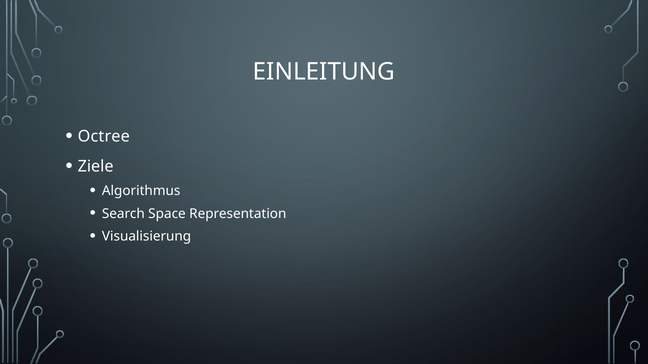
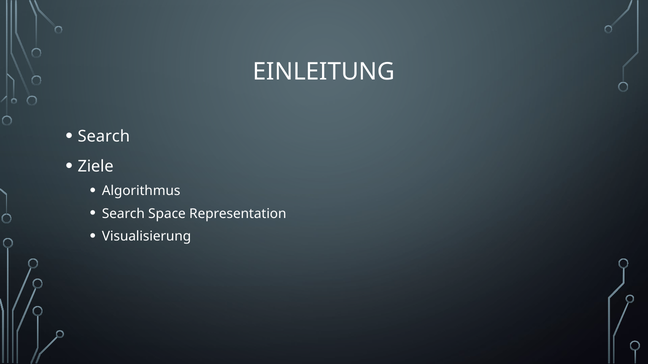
Octree at (104, 137): Octree -> Search
